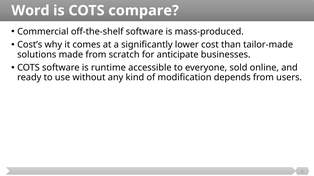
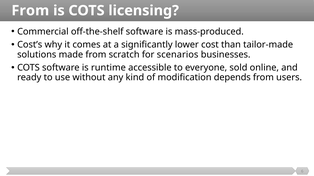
Word at (30, 11): Word -> From
compare: compare -> licensing
anticipate: anticipate -> scenarios
